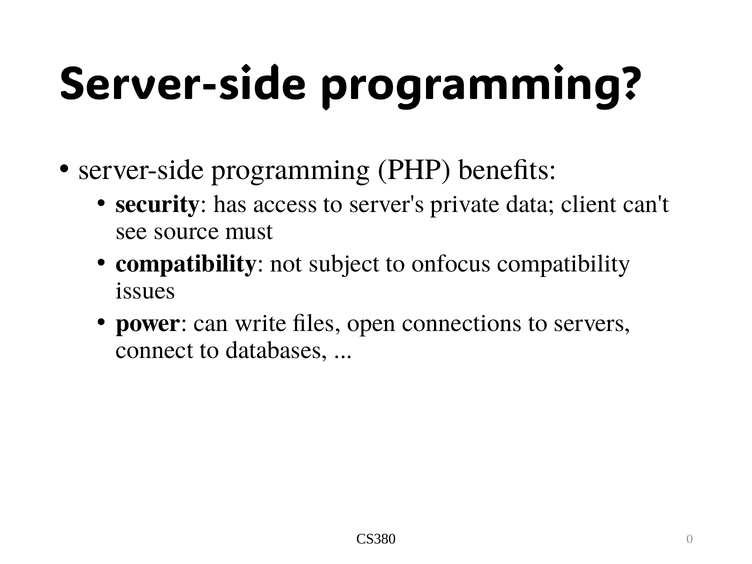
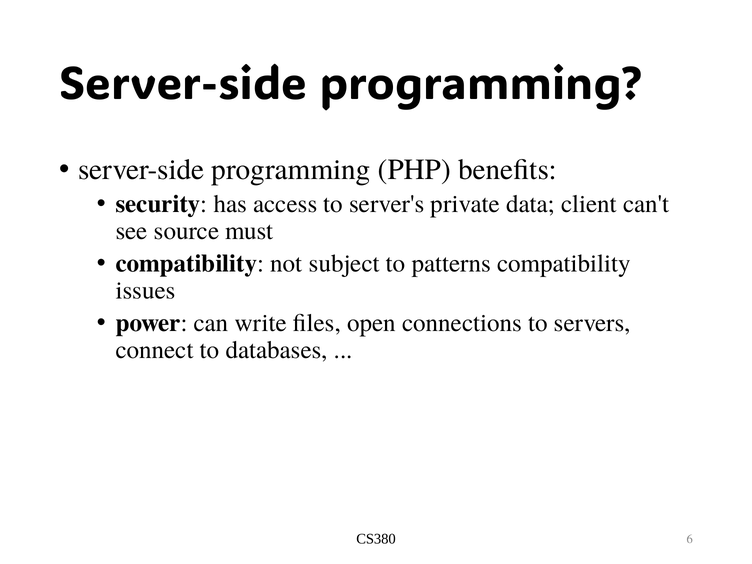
onfocus: onfocus -> patterns
0: 0 -> 6
